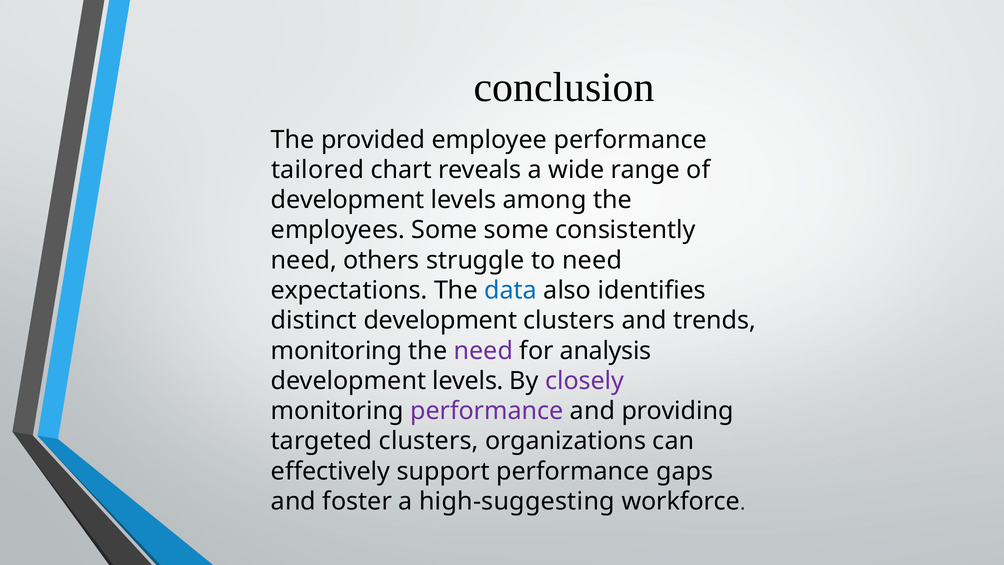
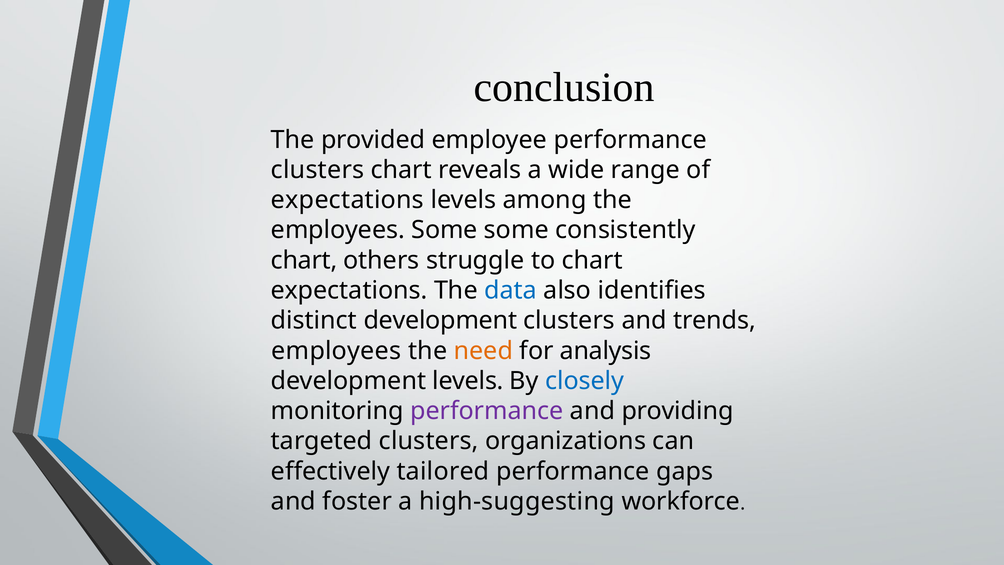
tailored at (318, 170): tailored -> clusters
development at (348, 200): development -> expectations
need at (304, 260): need -> chart
to need: need -> chart
monitoring at (337, 351): monitoring -> employees
need at (483, 351) colour: purple -> orange
closely colour: purple -> blue
support: support -> tailored
